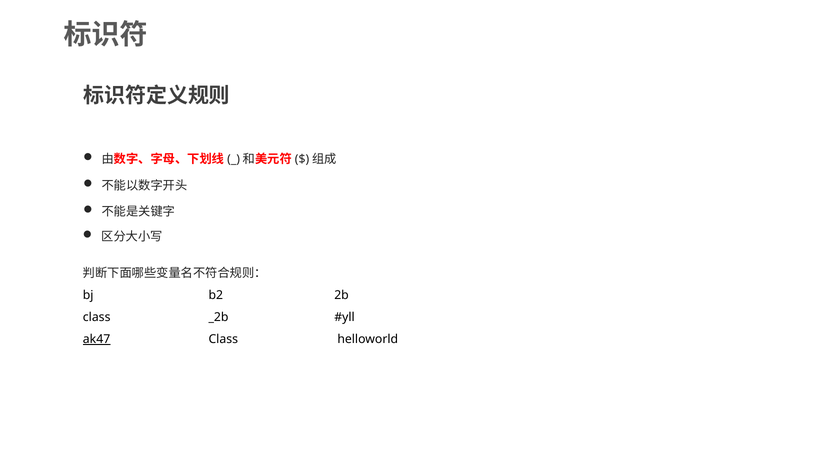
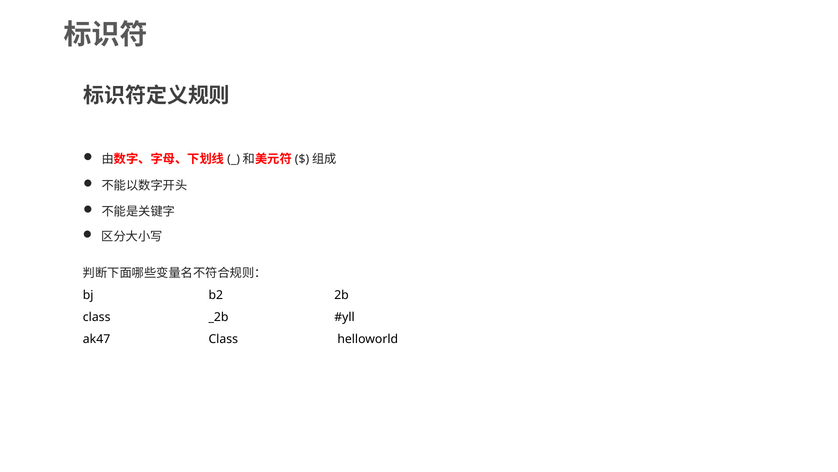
ak47 underline: present -> none
